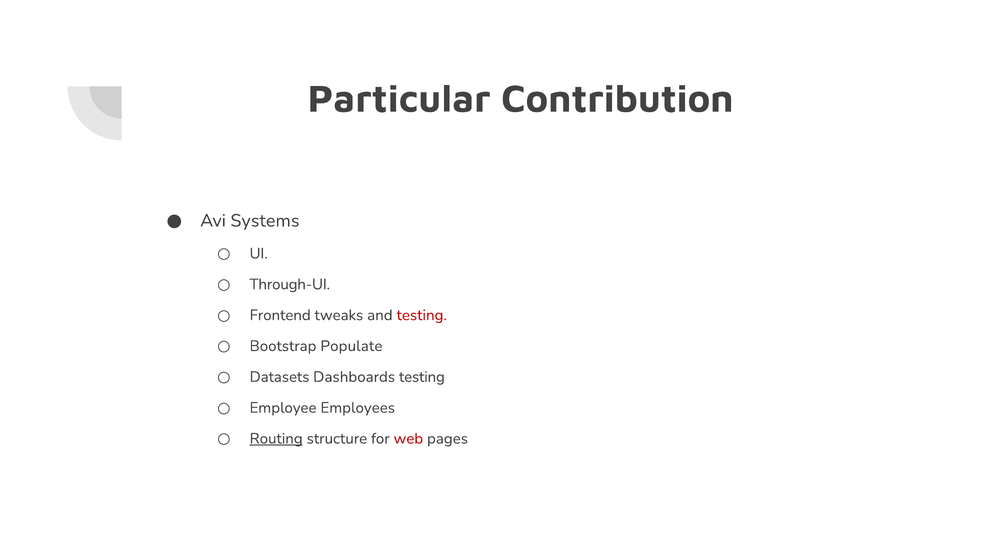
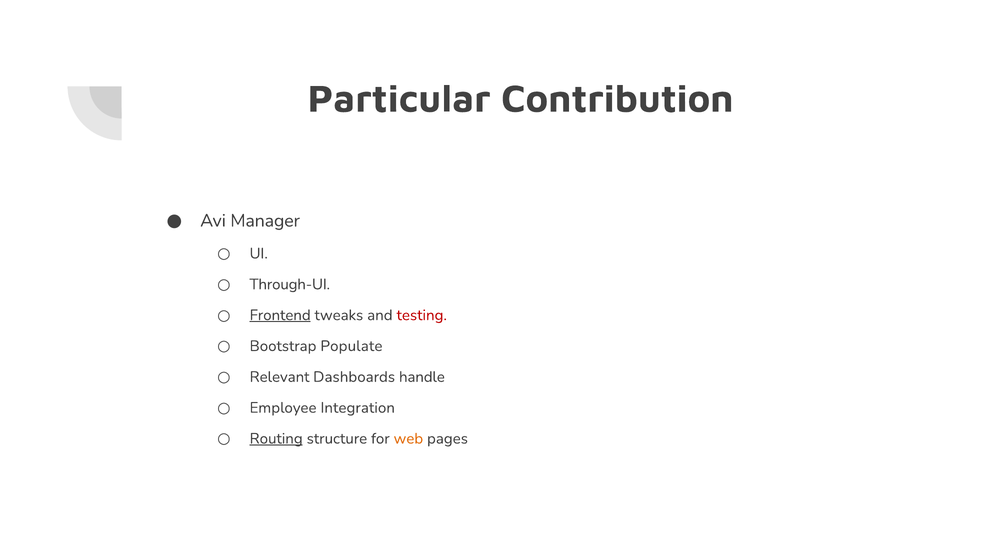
Systems: Systems -> Manager
Frontend underline: none -> present
Datasets: Datasets -> Relevant
Dashboards testing: testing -> handle
Employees: Employees -> Integration
web colour: red -> orange
